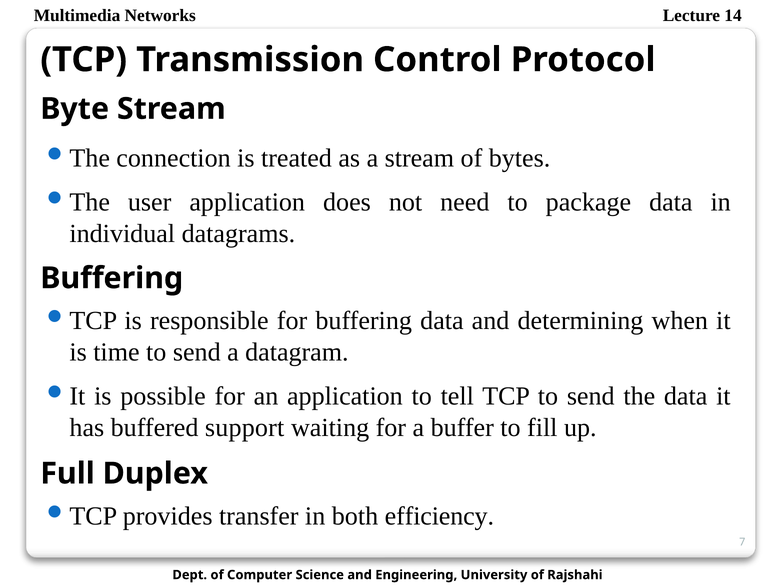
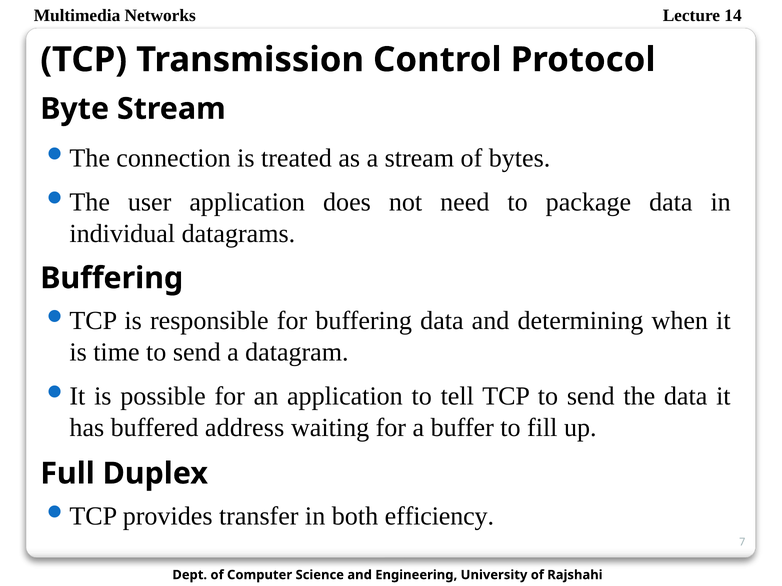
support: support -> address
